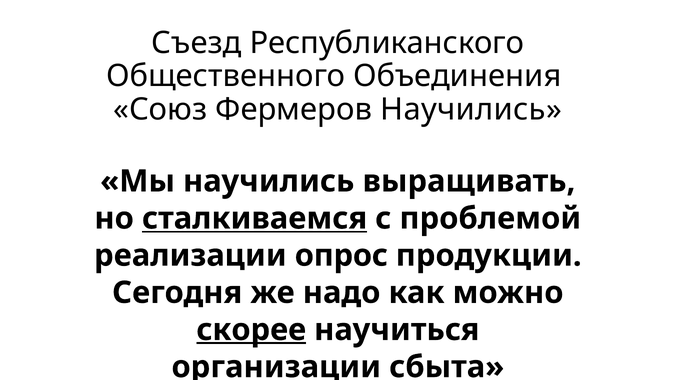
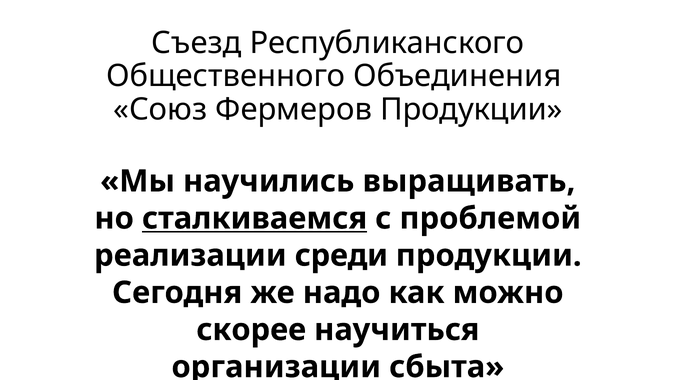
Фермеров Научились: Научились -> Продукции
опрос: опрос -> среди
скорее underline: present -> none
